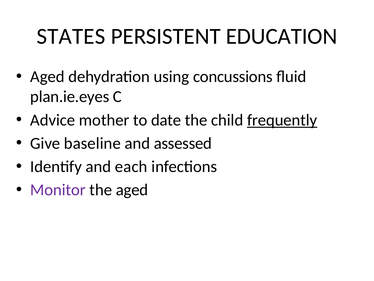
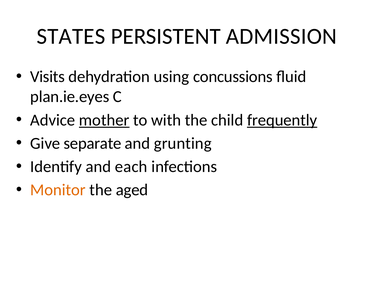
EDUCATION: EDUCATION -> ADMISSION
Aged at (47, 77): Aged -> Visits
mother underline: none -> present
date: date -> with
baseline: baseline -> separate
assessed: assessed -> grunting
Monitor colour: purple -> orange
